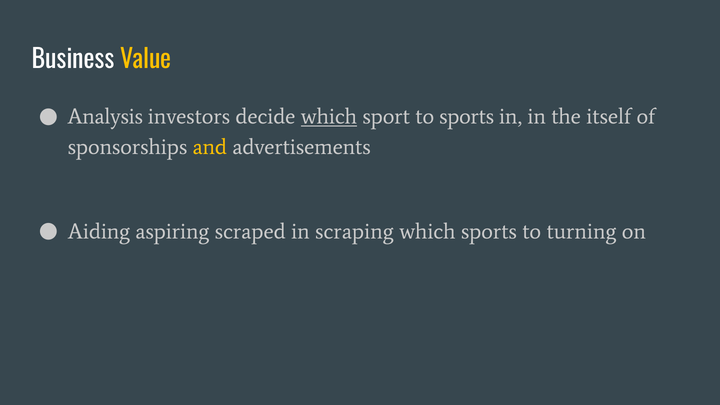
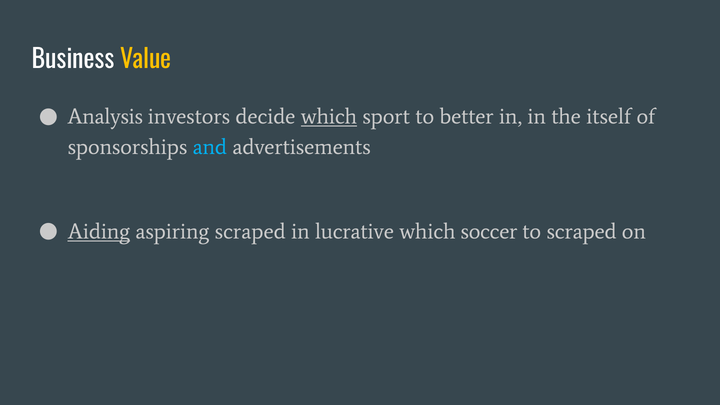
to sports: sports -> better
and colour: yellow -> light blue
Aiding underline: none -> present
scraping: scraping -> lucrative
which sports: sports -> soccer
to turning: turning -> scraped
